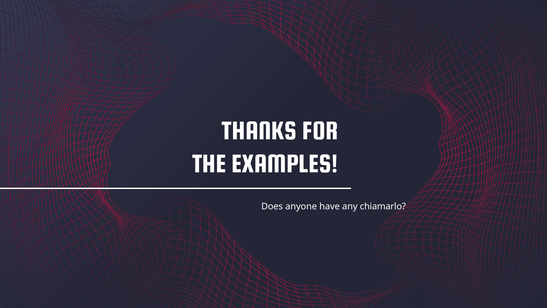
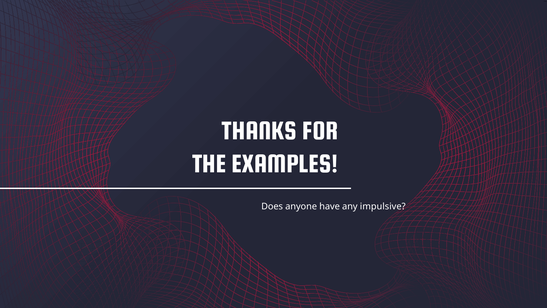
chiamarlo: chiamarlo -> impulsive
